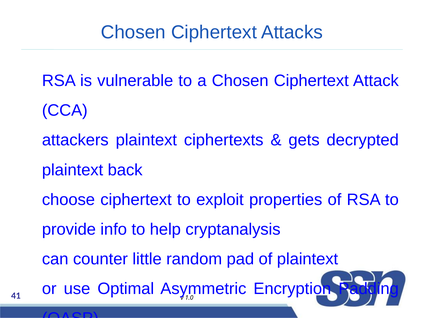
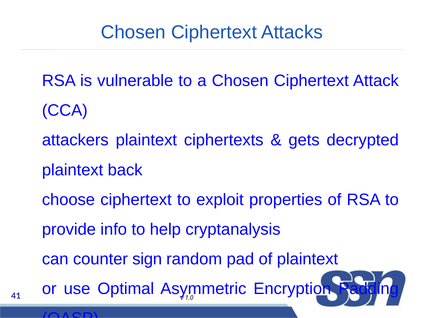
little: little -> sign
